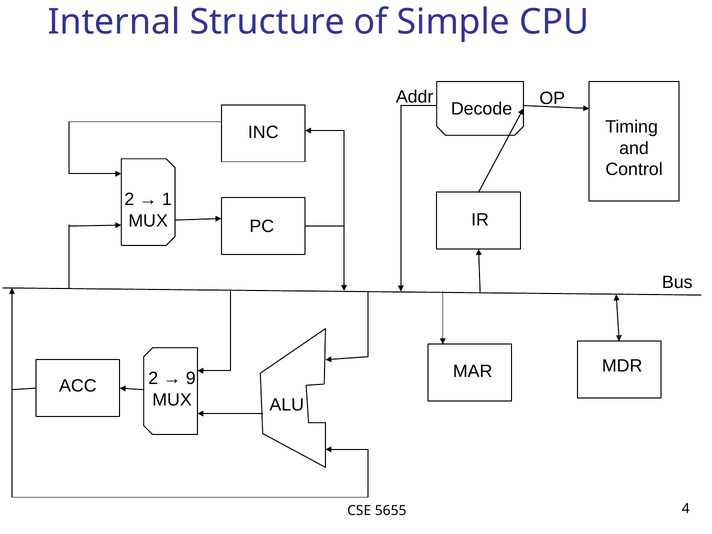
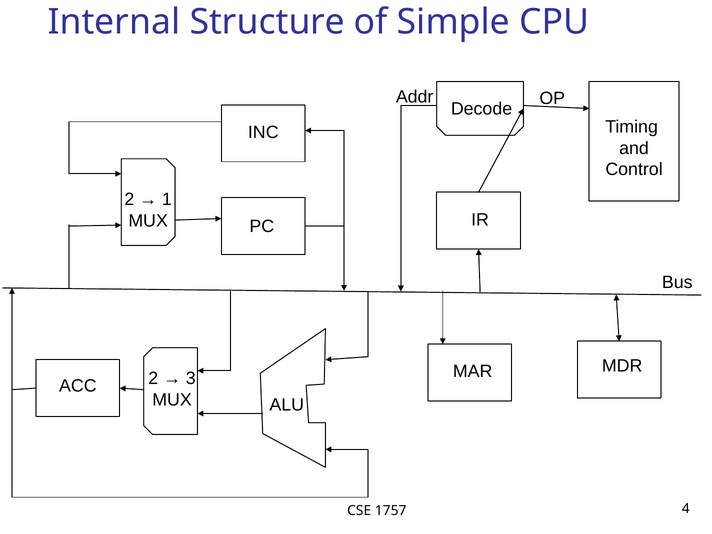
9: 9 -> 3
5655: 5655 -> 1757
